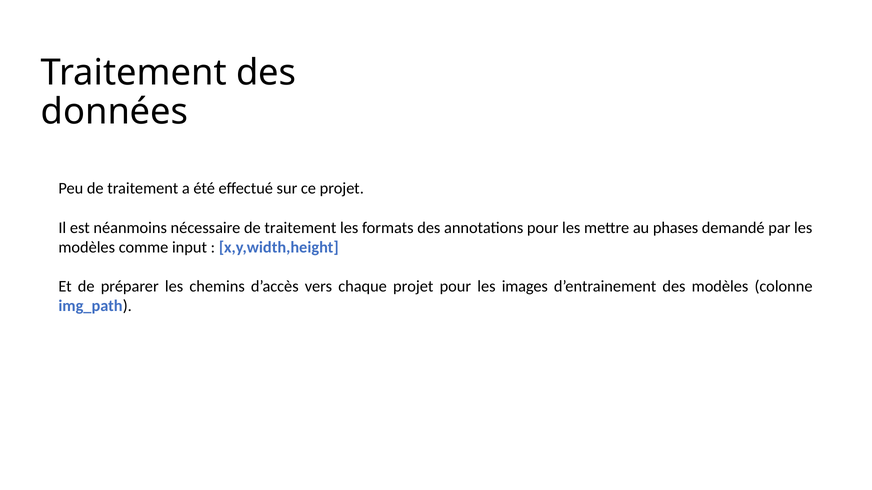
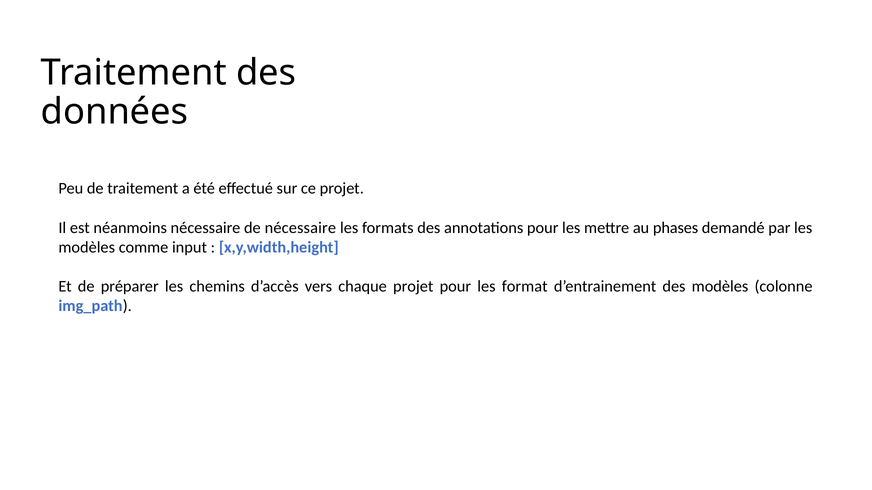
nécessaire de traitement: traitement -> nécessaire
images: images -> format
